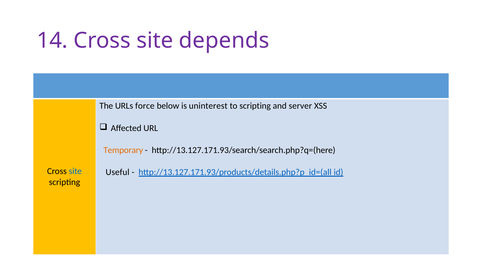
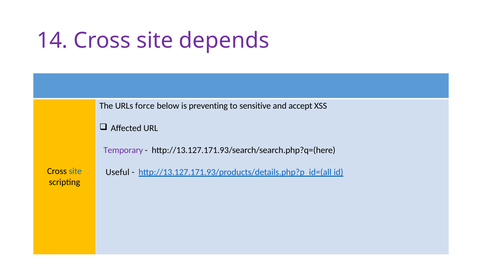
uninterest: uninterest -> preventing
to scripting: scripting -> sensitive
server: server -> accept
Temporary colour: orange -> purple
